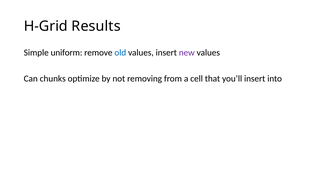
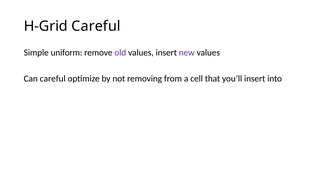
H-Grid Results: Results -> Careful
old colour: blue -> purple
Can chunks: chunks -> careful
